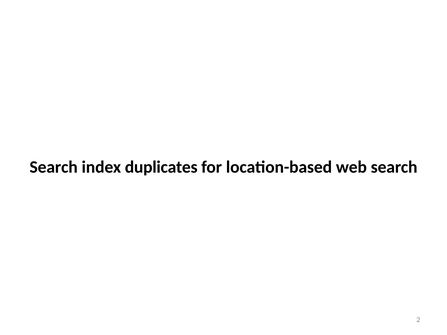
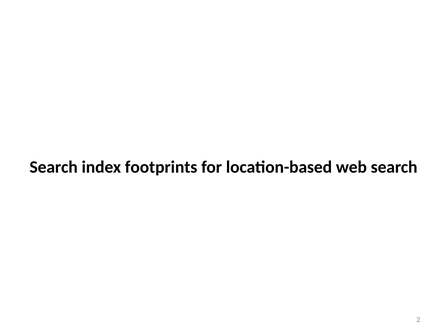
duplicates: duplicates -> footprints
